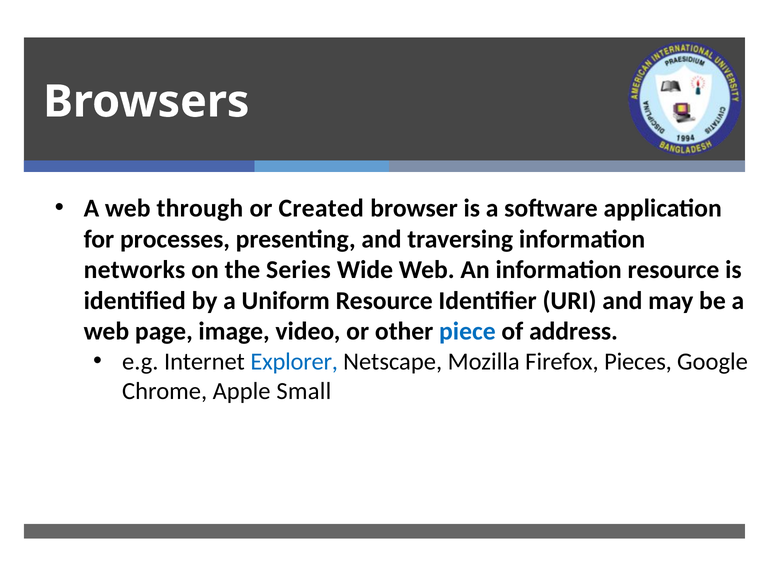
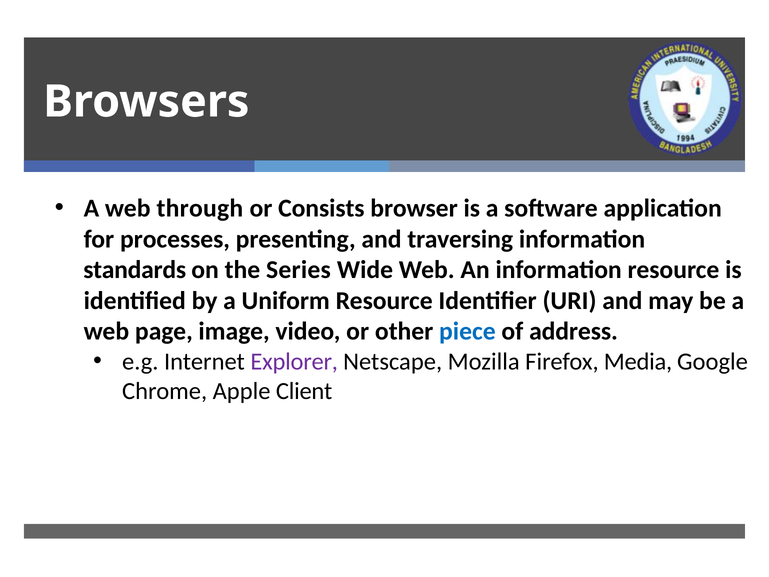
Created: Created -> Consists
networks: networks -> standards
Explorer colour: blue -> purple
Pieces: Pieces -> Media
Small: Small -> Client
